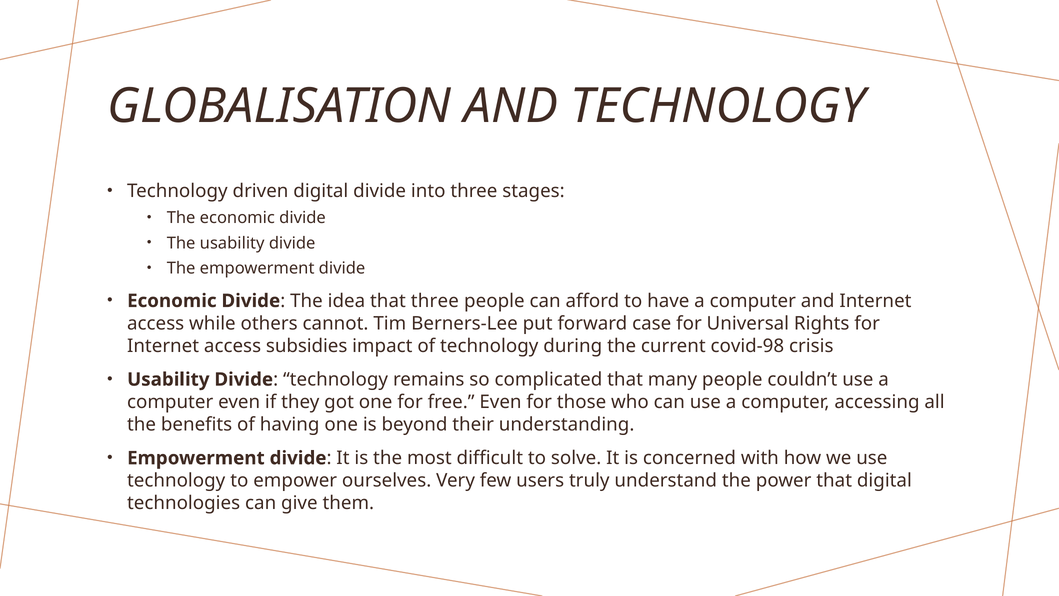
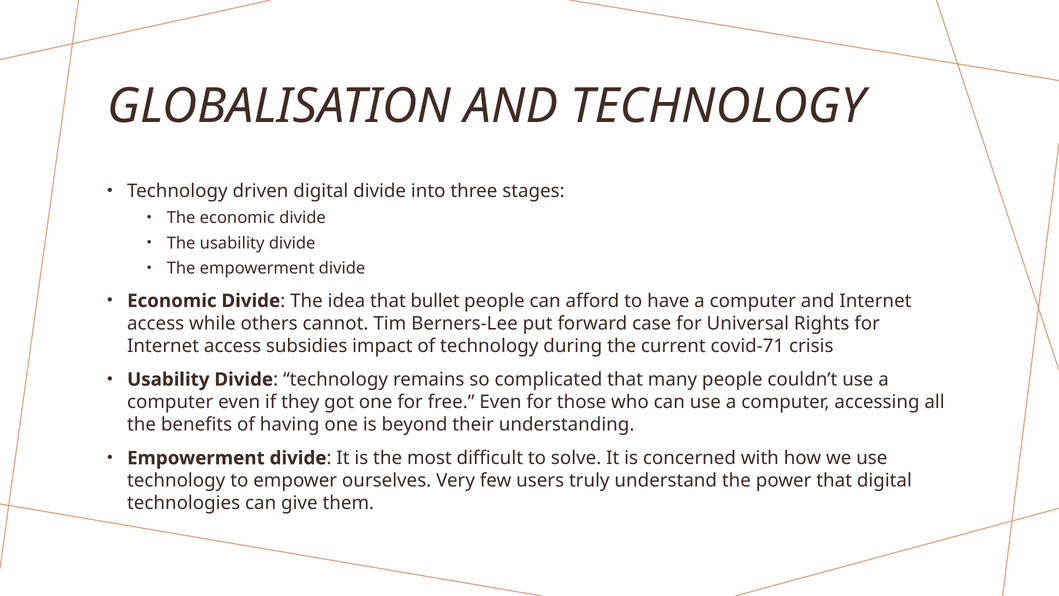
that three: three -> bullet
covid-98: covid-98 -> covid-71
